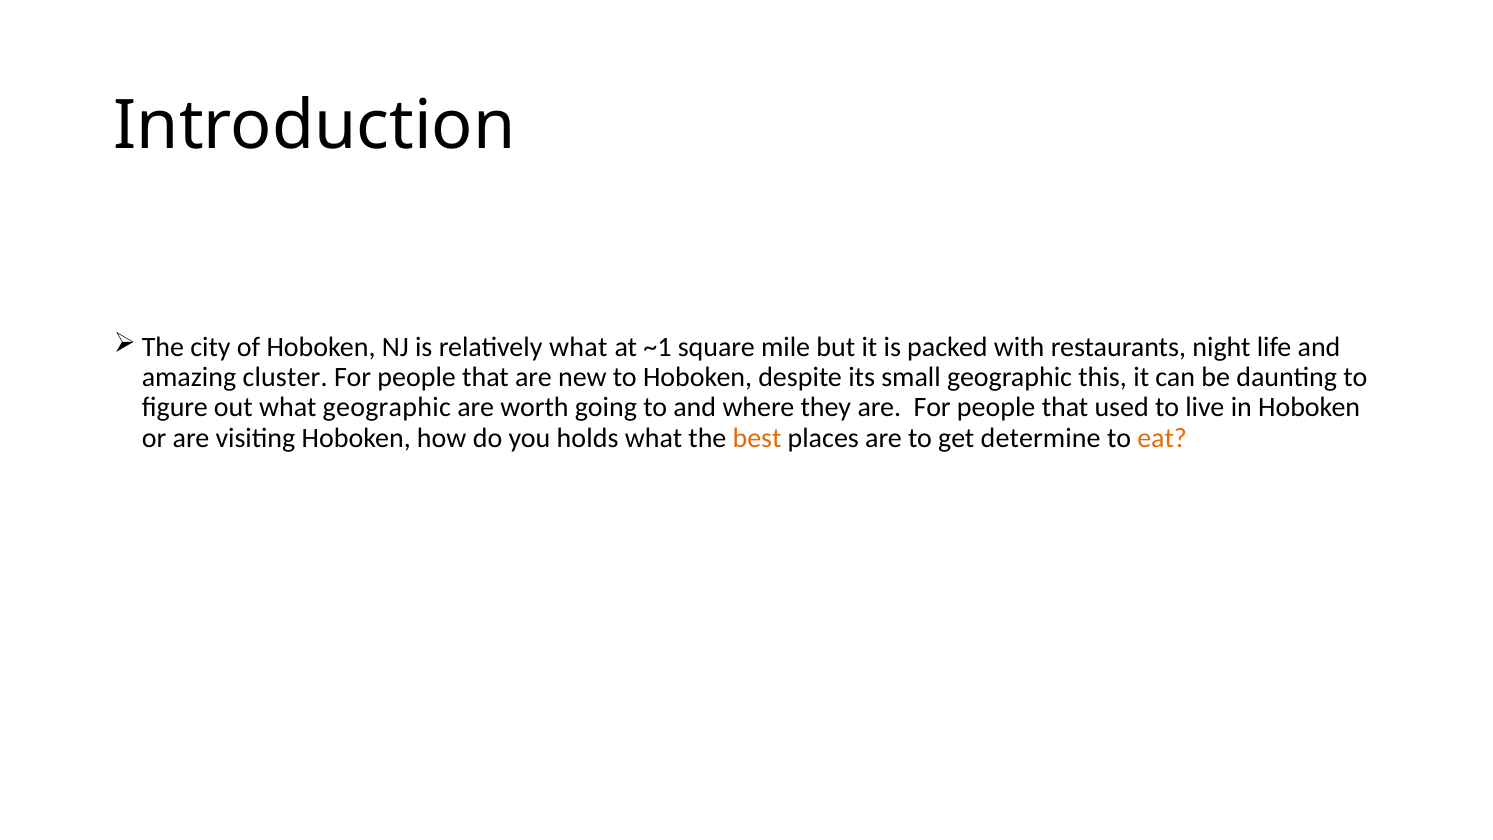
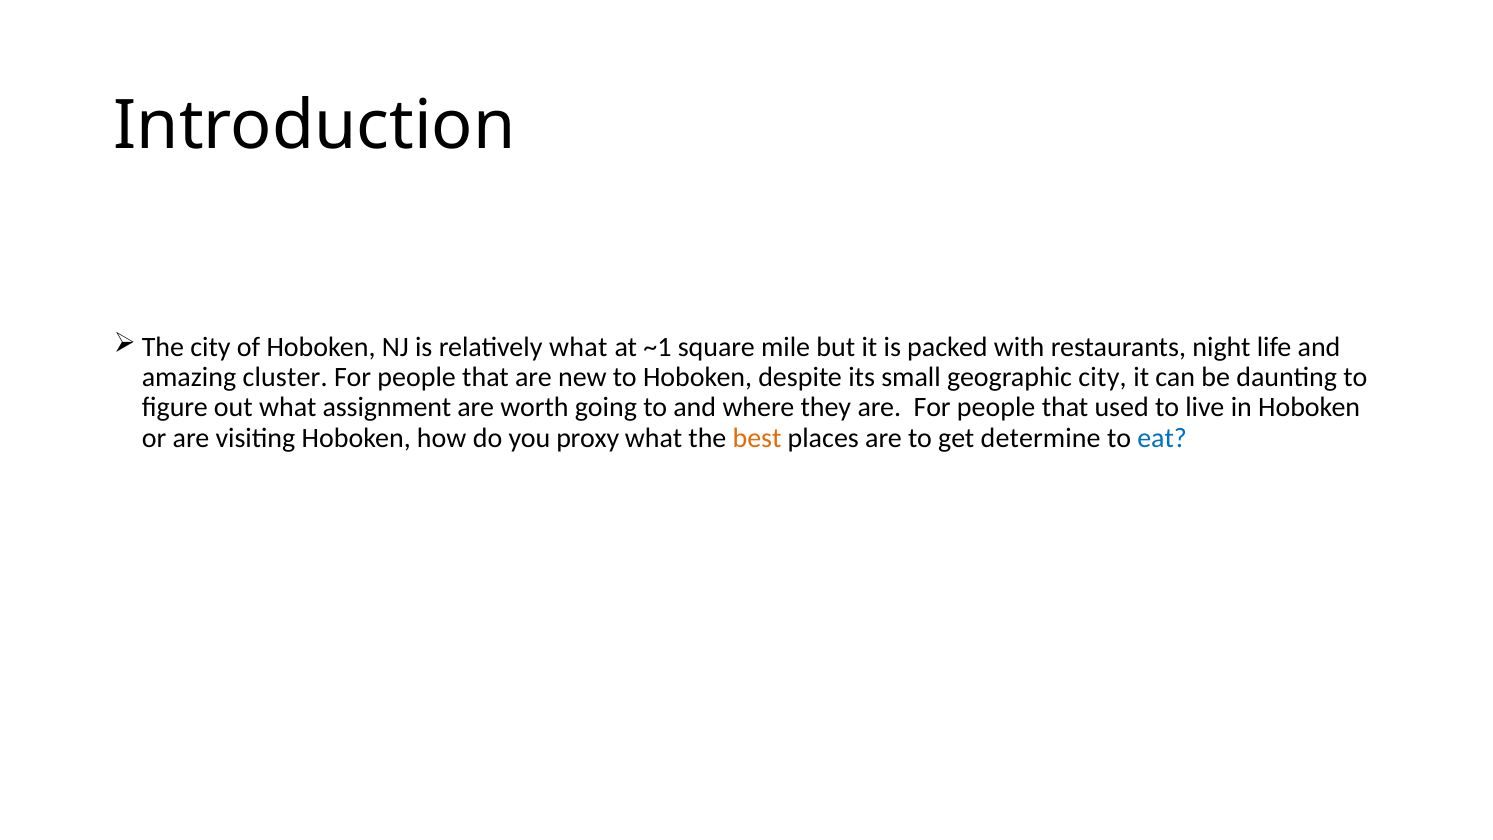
geographic this: this -> city
what geographic: geographic -> assignment
holds: holds -> proxy
eat colour: orange -> blue
